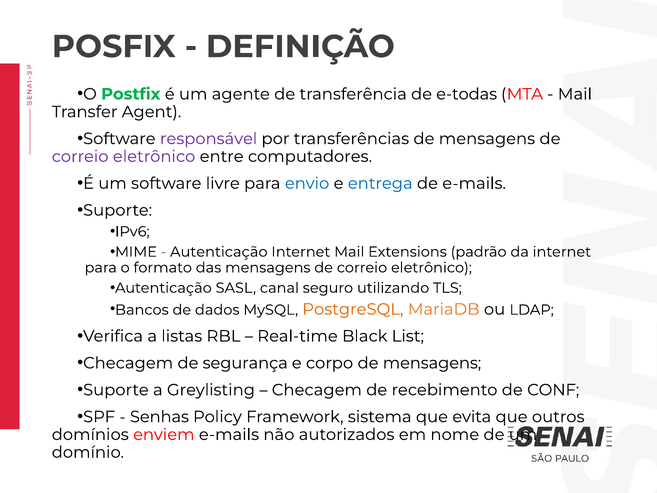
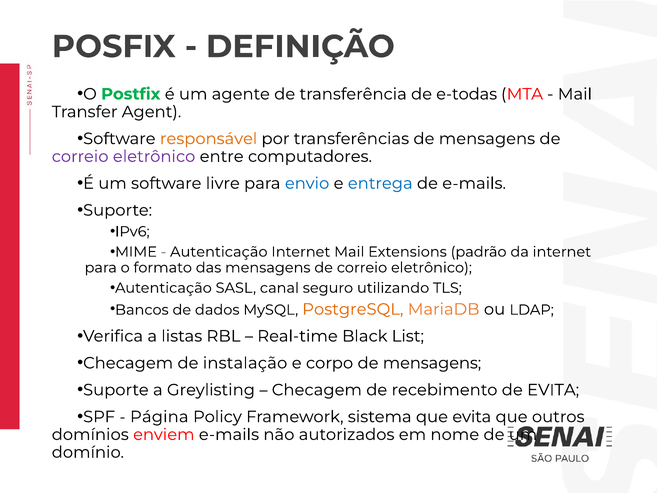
responsável colour: purple -> orange
segurança: segurança -> instalação
de CONF: CONF -> EVITA
Senhas: Senhas -> Página
